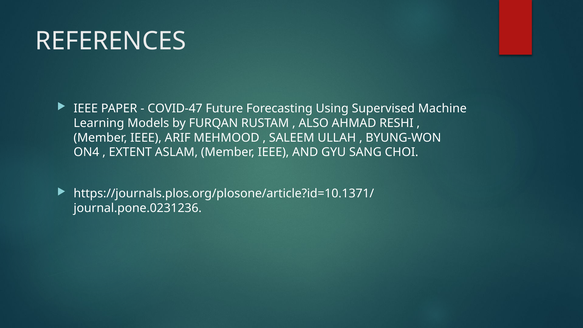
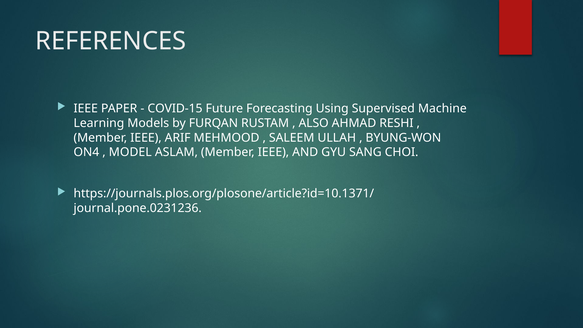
COVID-47: COVID-47 -> COVID-15
EXTENT: EXTENT -> MODEL
